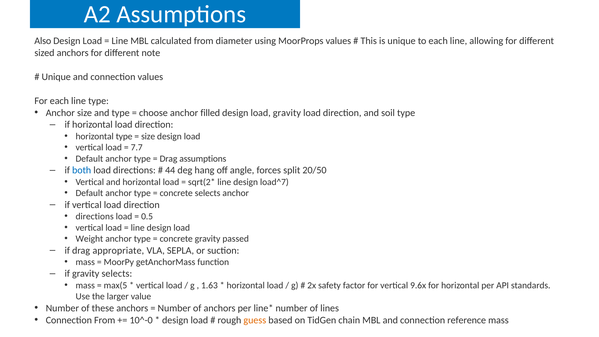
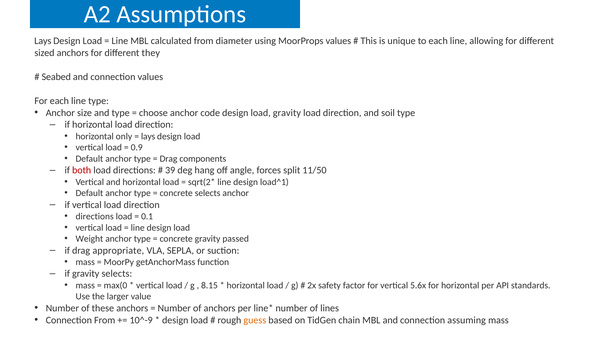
Also at (43, 41): Also -> Lays
note: note -> they
Unique at (56, 77): Unique -> Seabed
filled: filled -> code
horizontal type: type -> only
size at (148, 136): size -> lays
7.7: 7.7 -> 0.9
Drag assumptions: assumptions -> components
both colour: blue -> red
44: 44 -> 39
20/50: 20/50 -> 11/50
load^7: load^7 -> load^1
0.5: 0.5 -> 0.1
max(5: max(5 -> max(0
1.63: 1.63 -> 8.15
9.6x: 9.6x -> 5.6x
10^-0: 10^-0 -> 10^-9
reference: reference -> assuming
